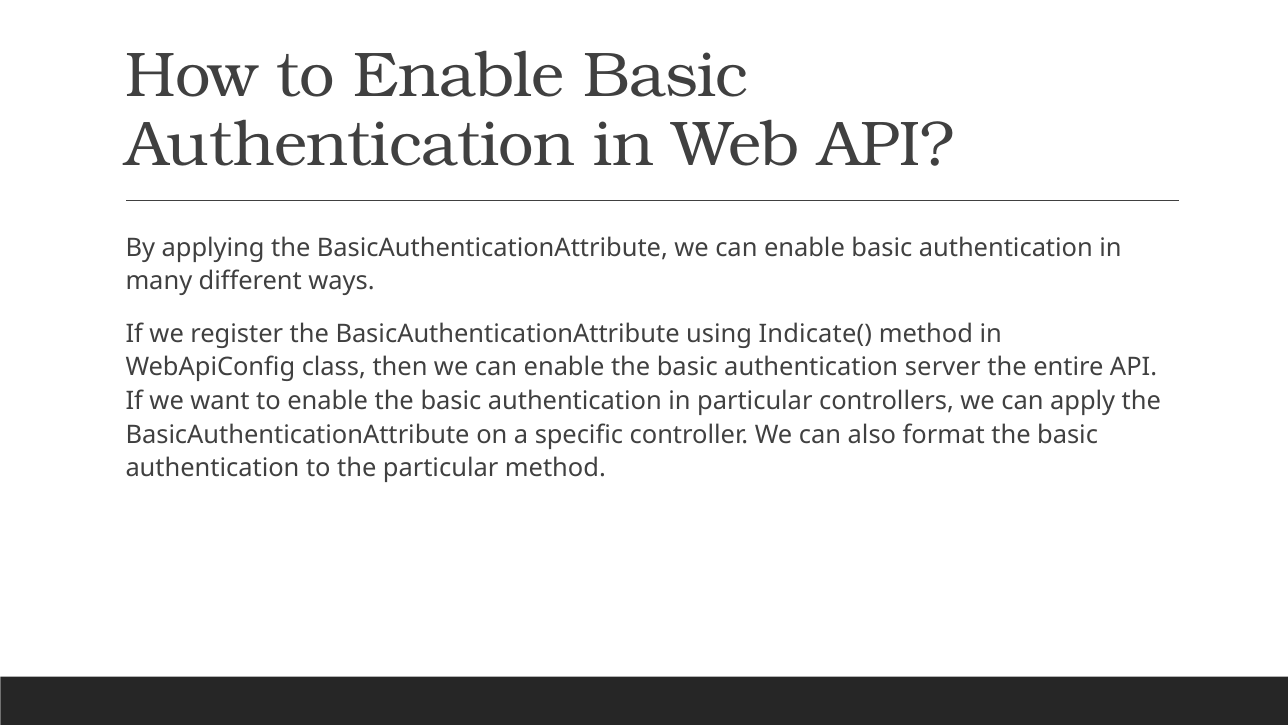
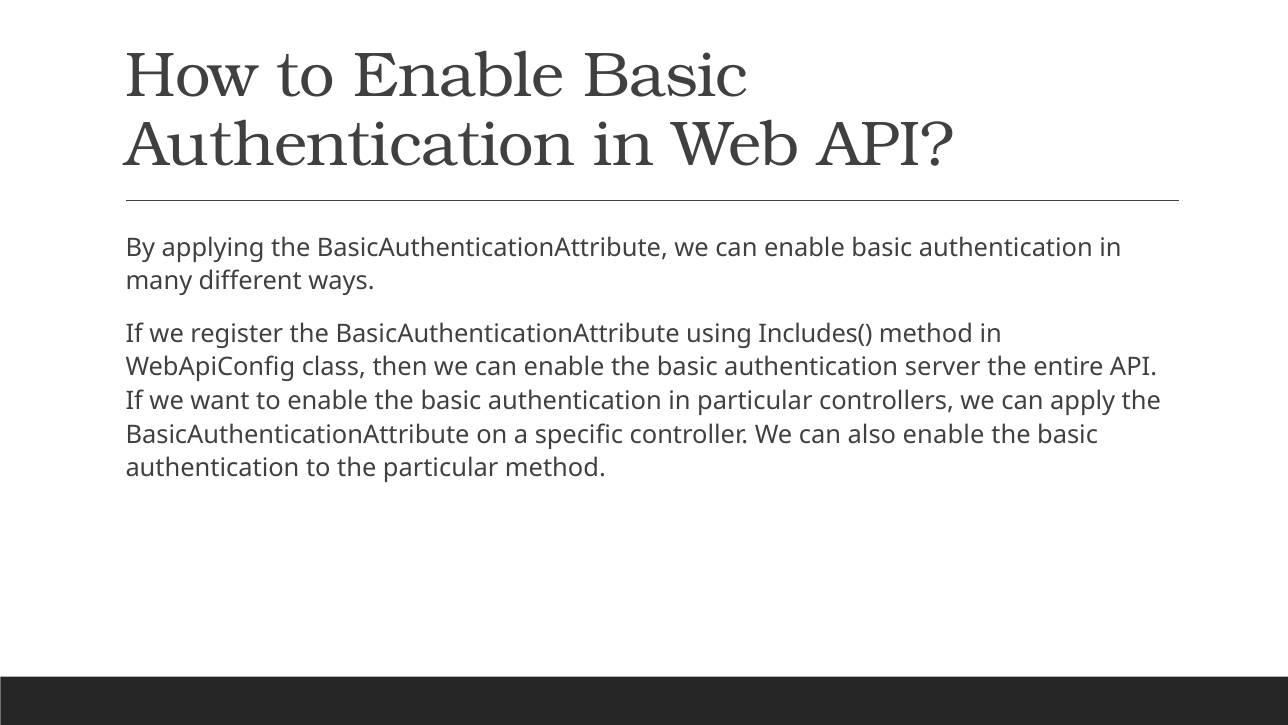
Indicate(: Indicate( -> Includes(
also format: format -> enable
